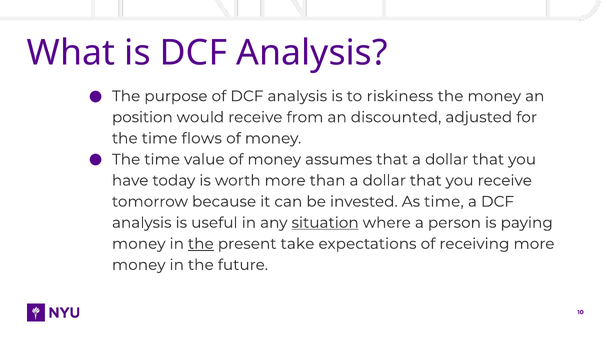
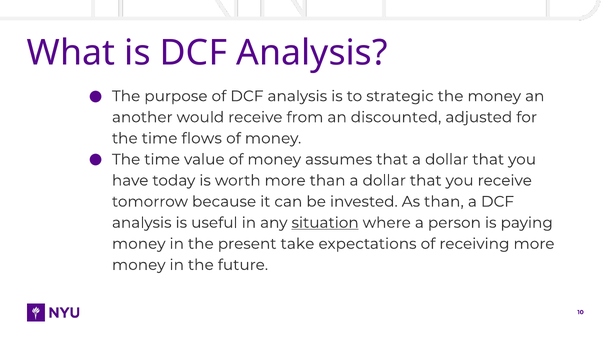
riskiness: riskiness -> strategic
position: position -> another
As time: time -> than
the at (201, 244) underline: present -> none
